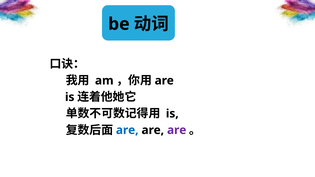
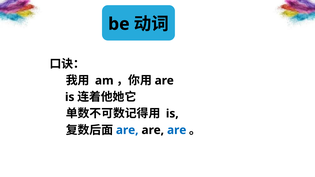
are at (177, 130) colour: purple -> blue
